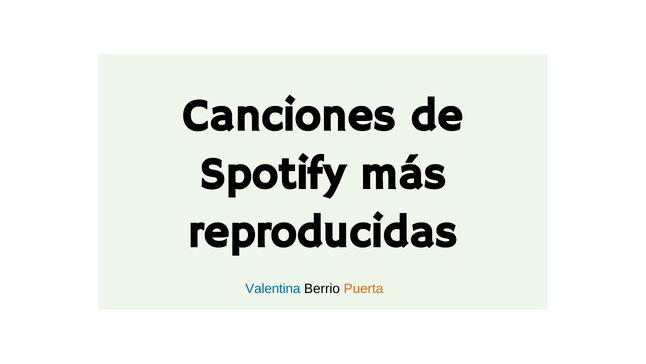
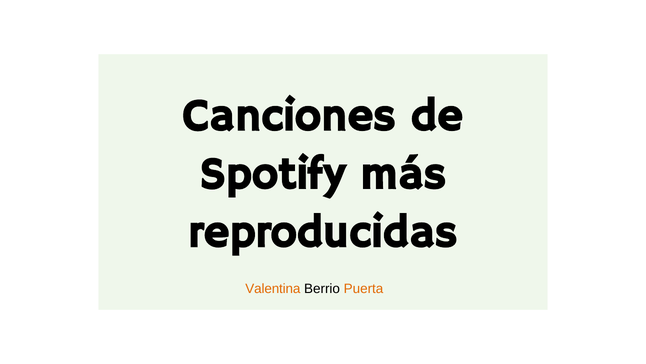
Valentina colour: blue -> orange
